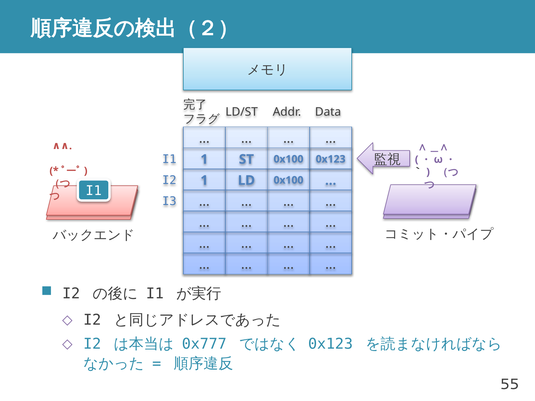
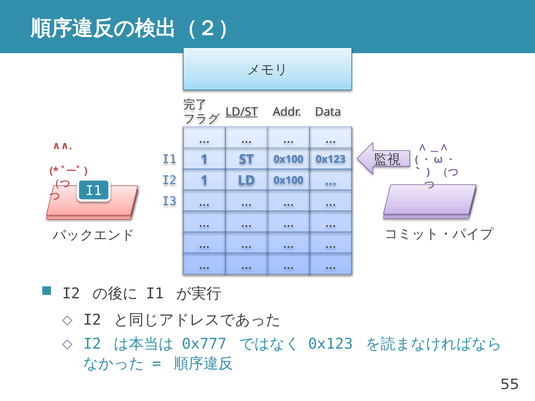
LD/ST underline: none -> present
